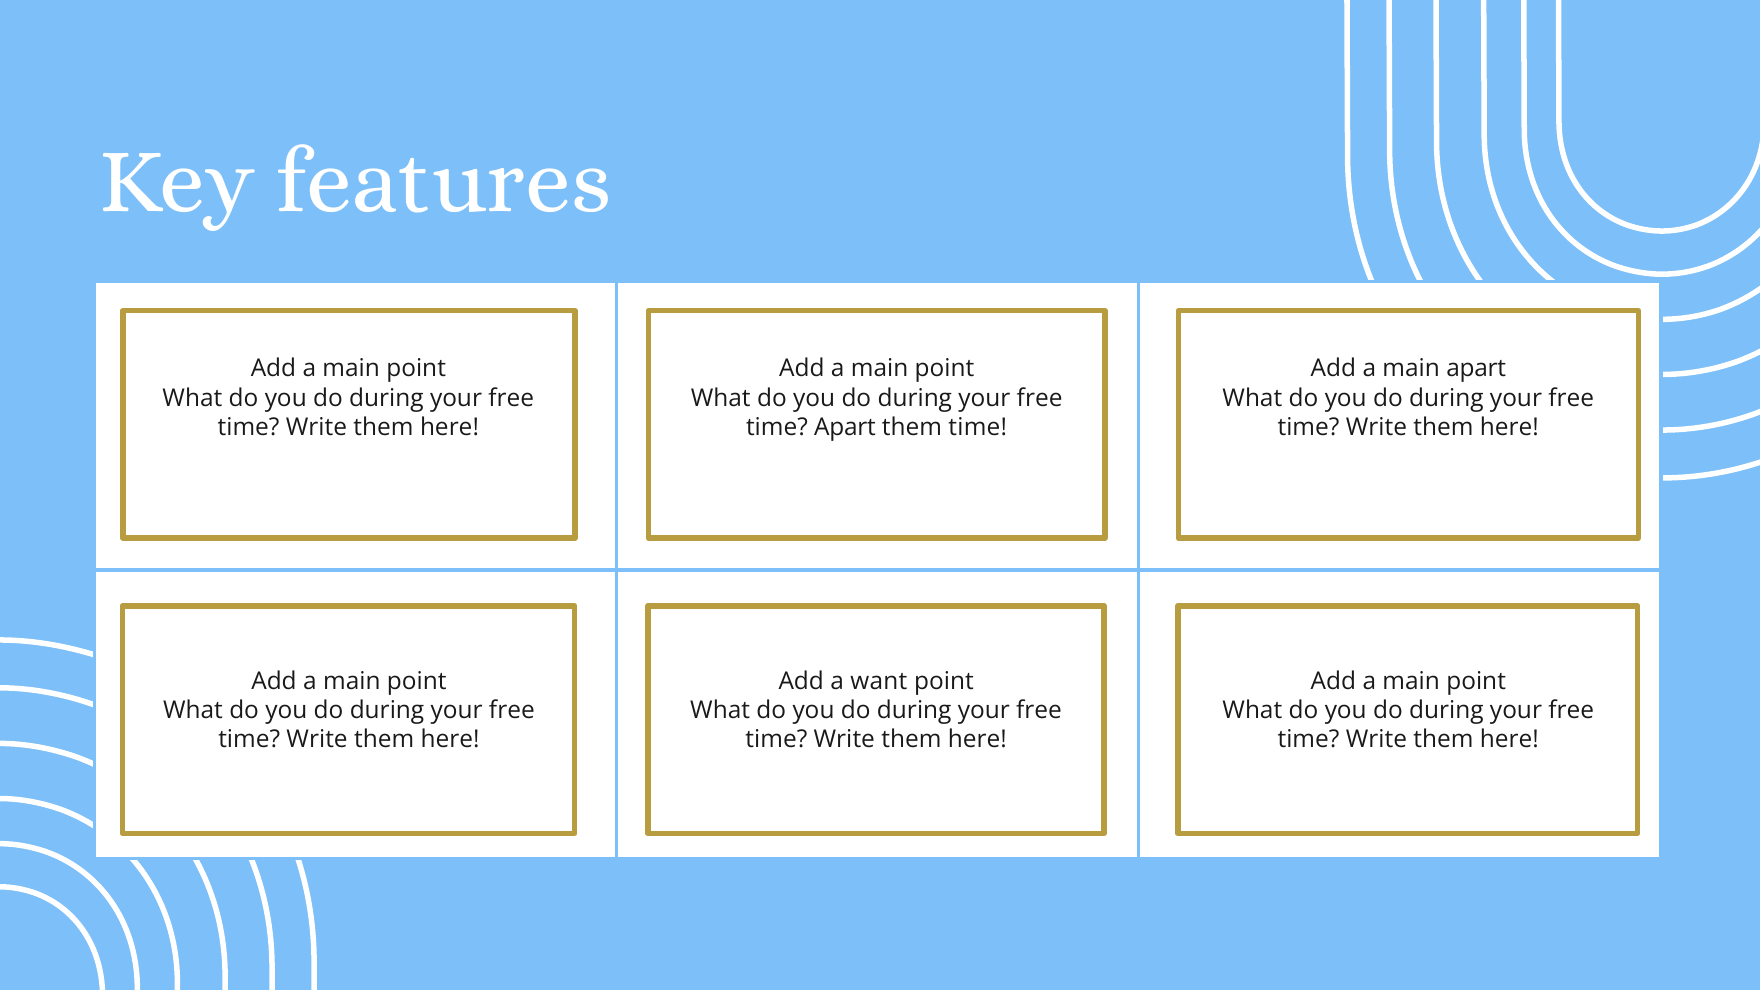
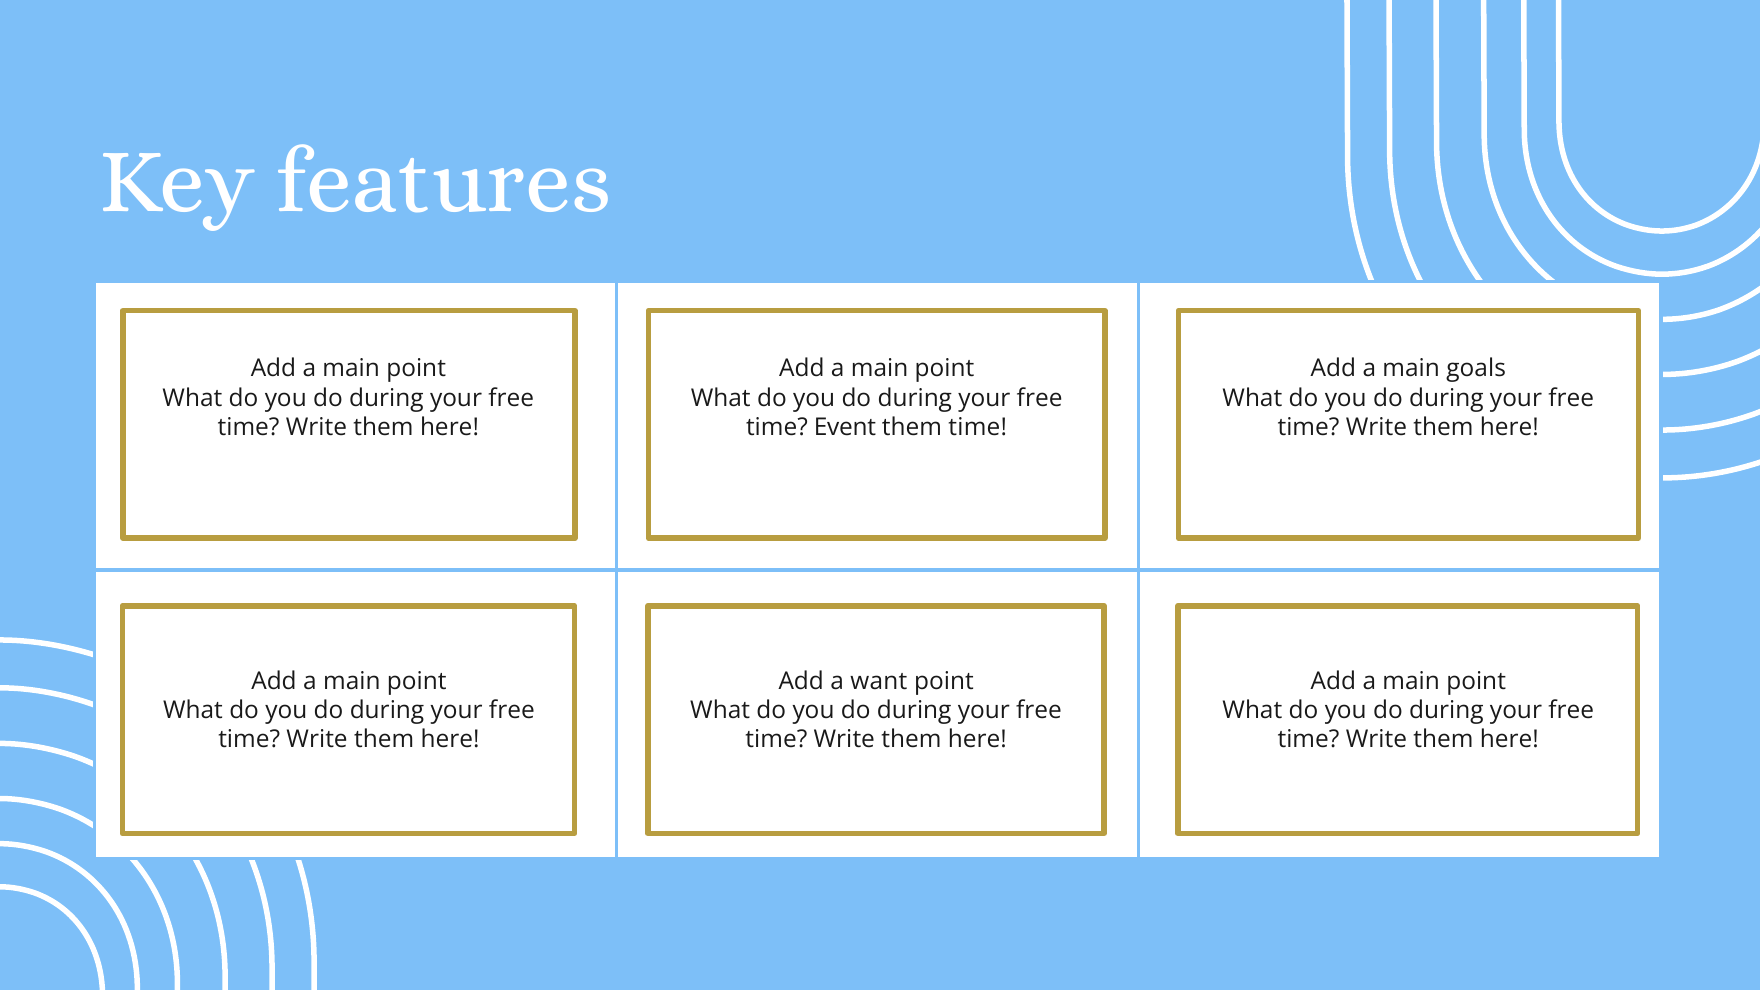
main apart: apart -> goals
time Apart: Apart -> Event
